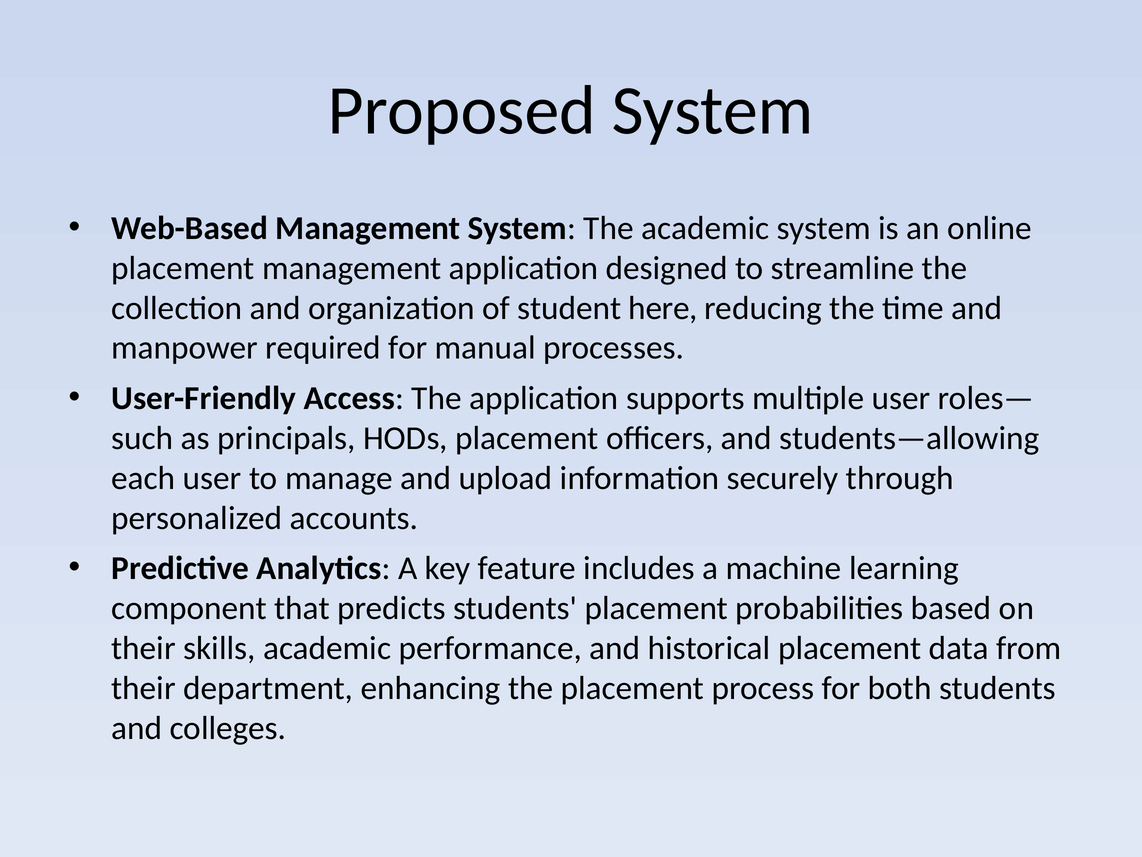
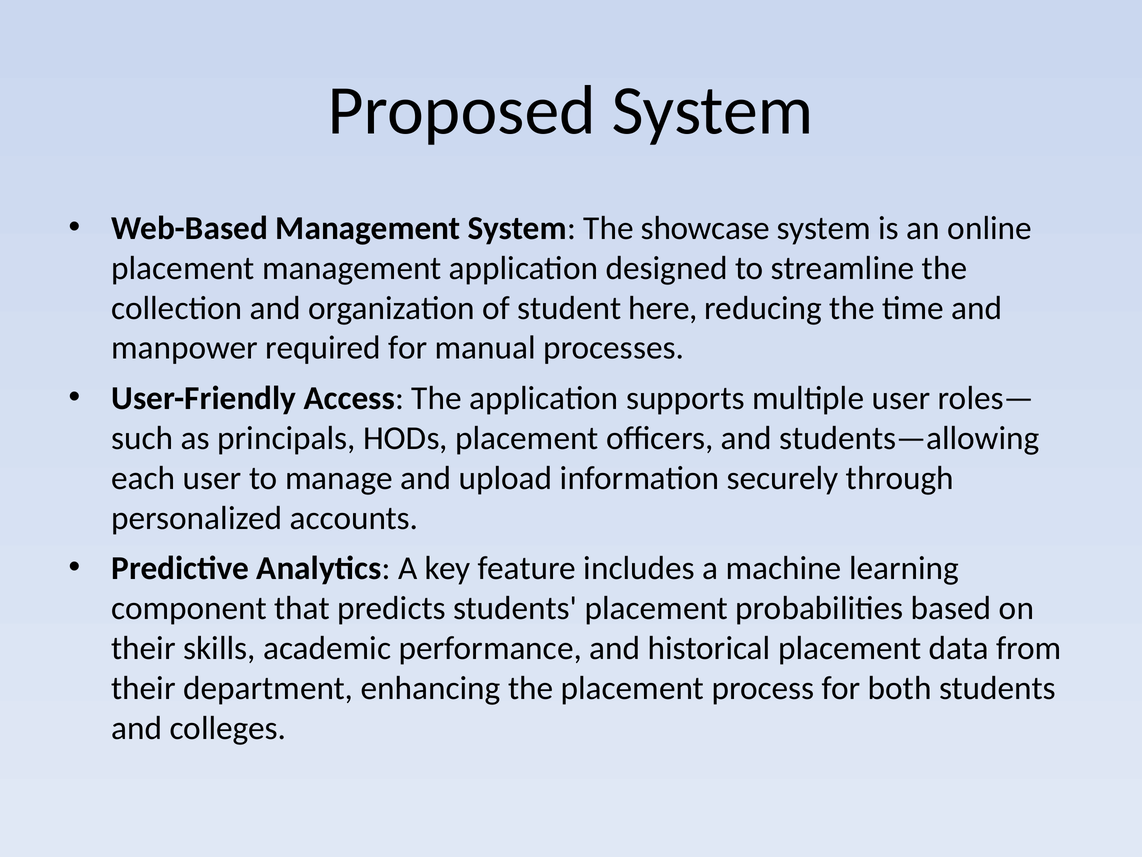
The academic: academic -> showcase
